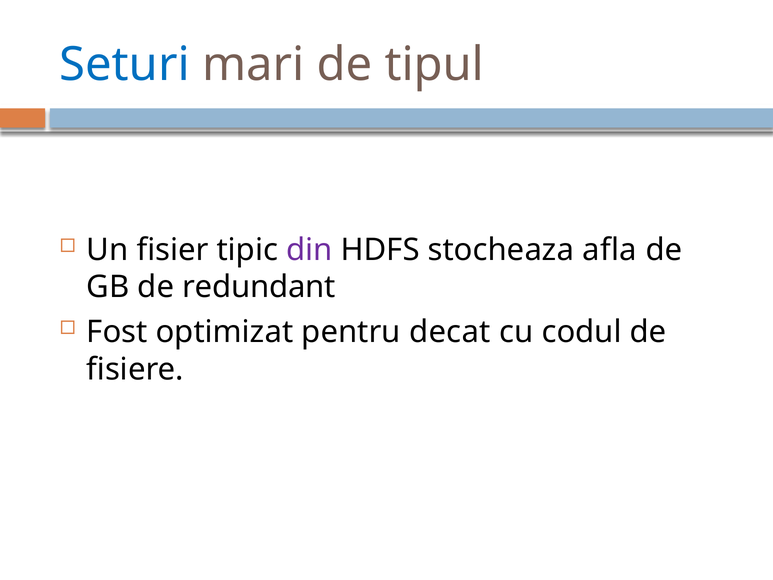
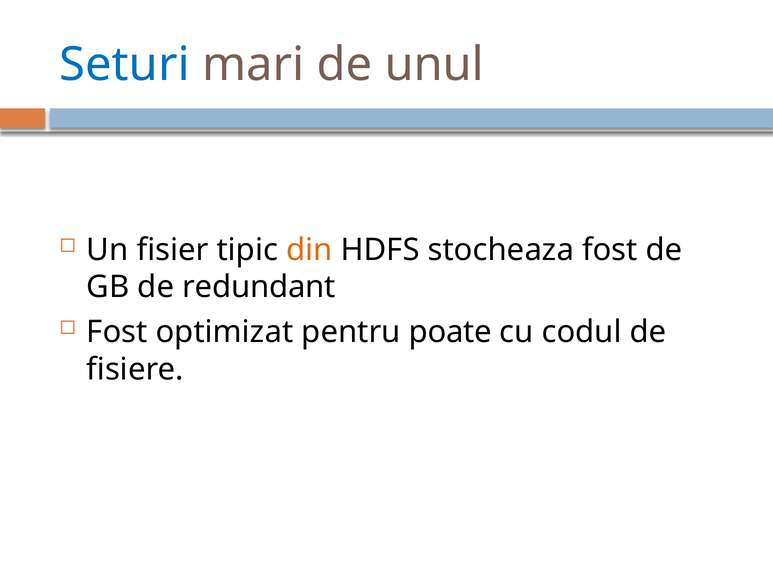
tipul: tipul -> unul
din colour: purple -> orange
stocheaza afla: afla -> fost
decat: decat -> poate
